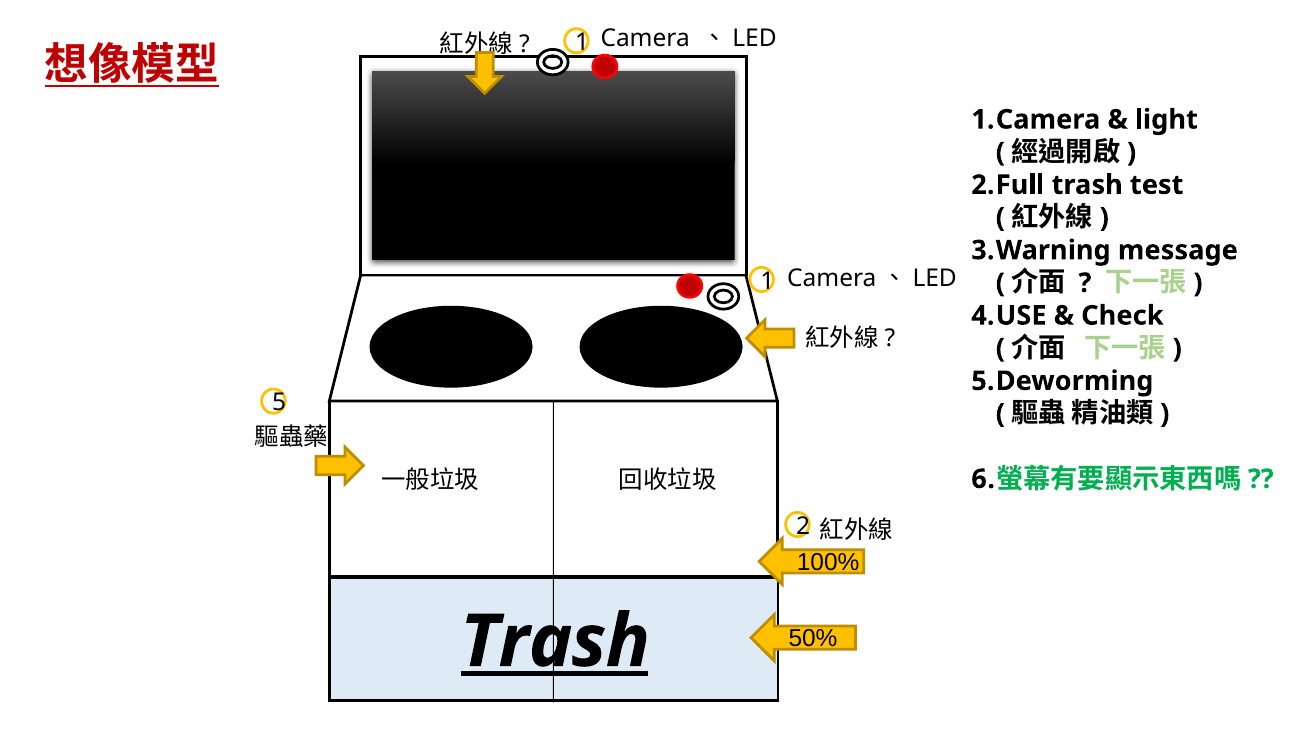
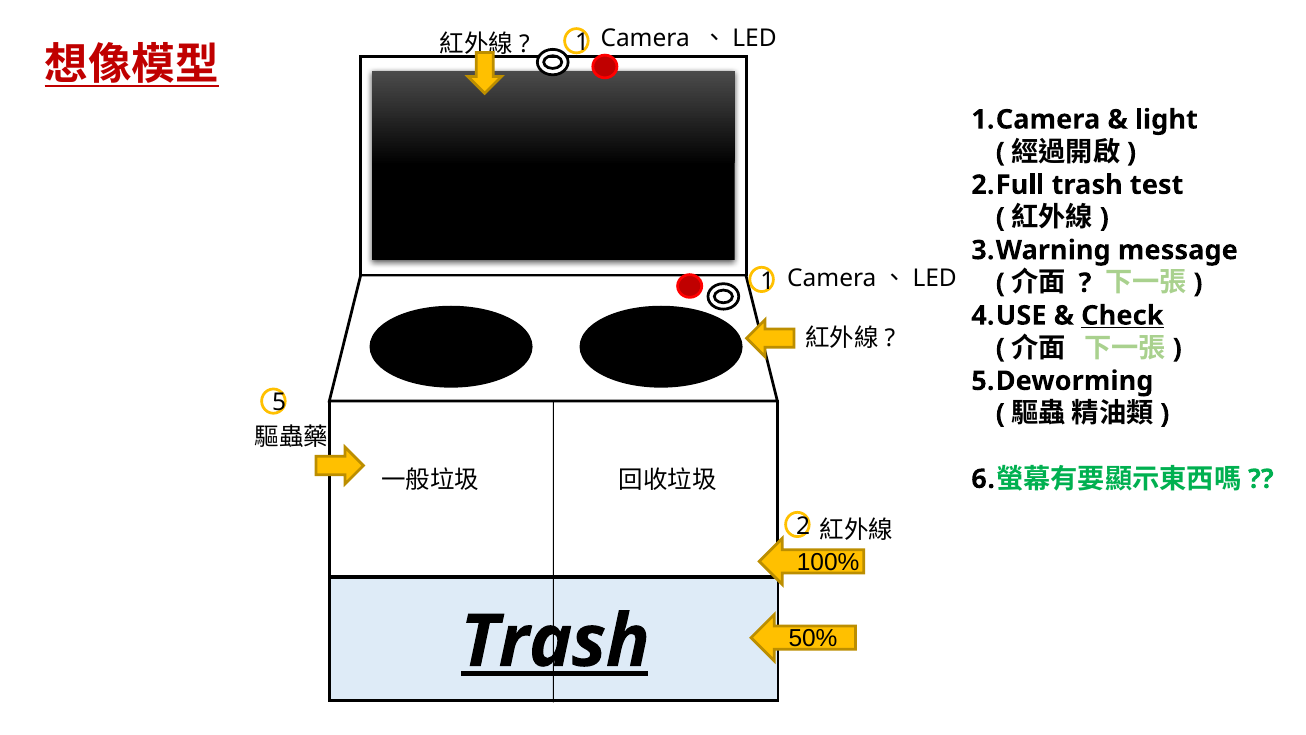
Check underline: none -> present
